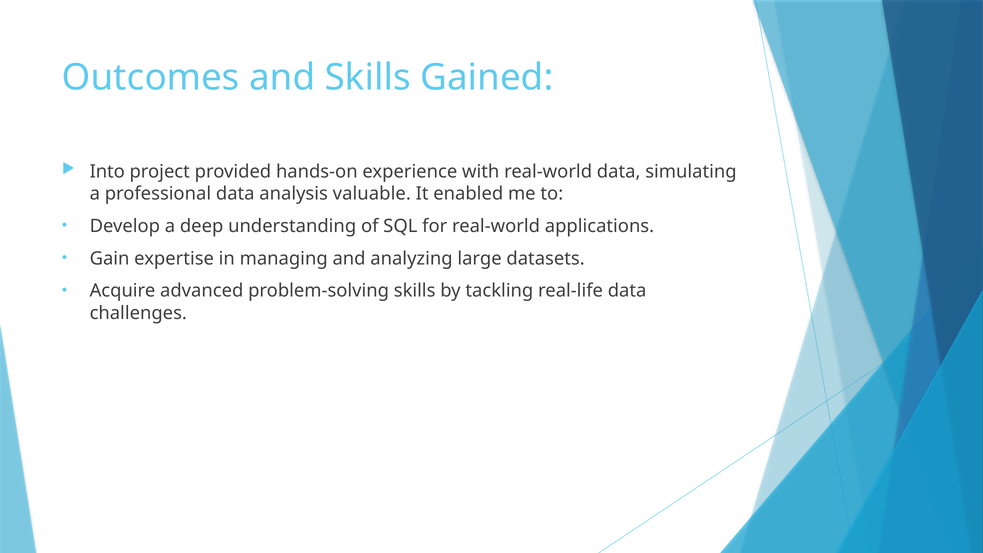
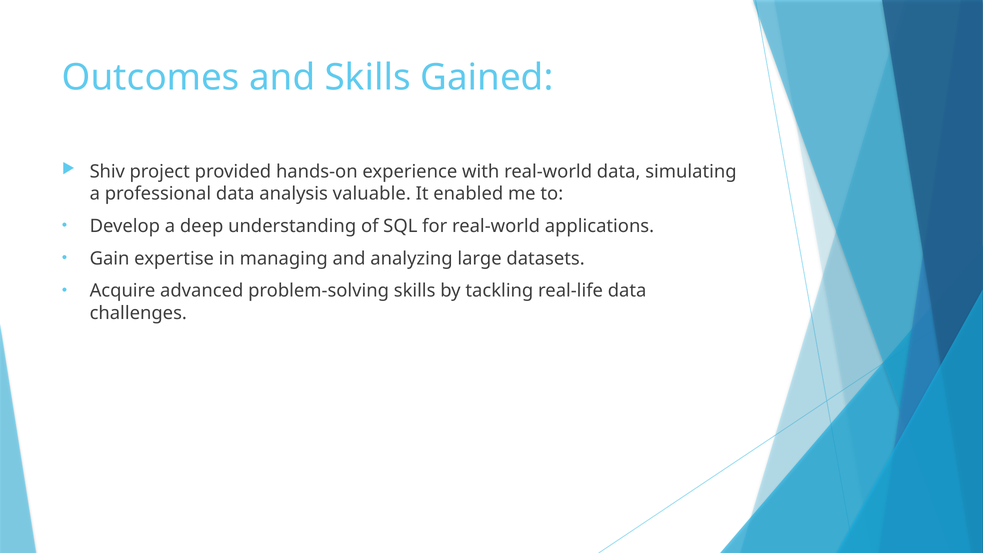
Into: Into -> Shiv
